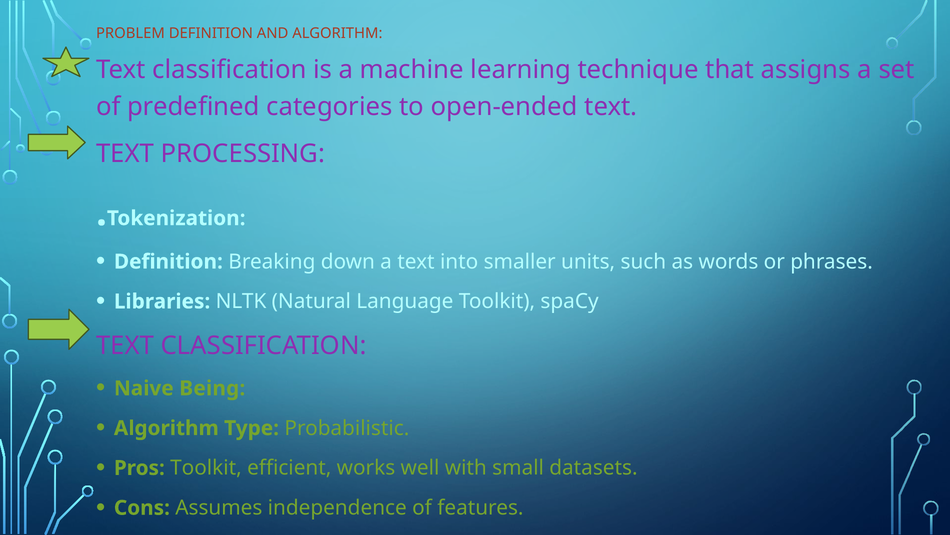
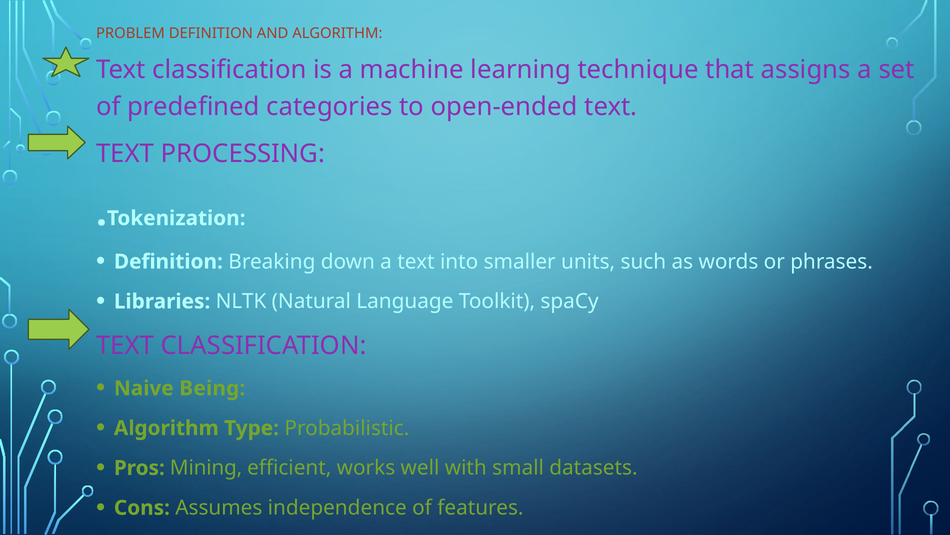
Pros Toolkit: Toolkit -> Mining
